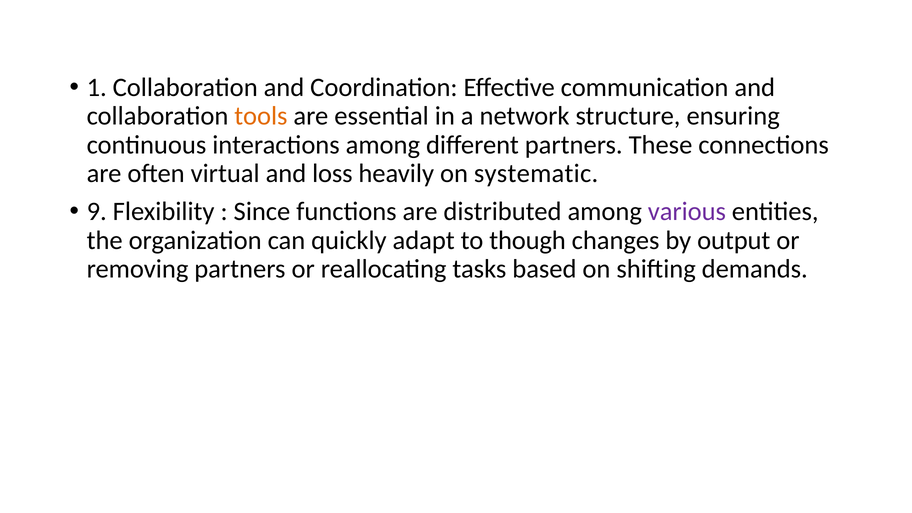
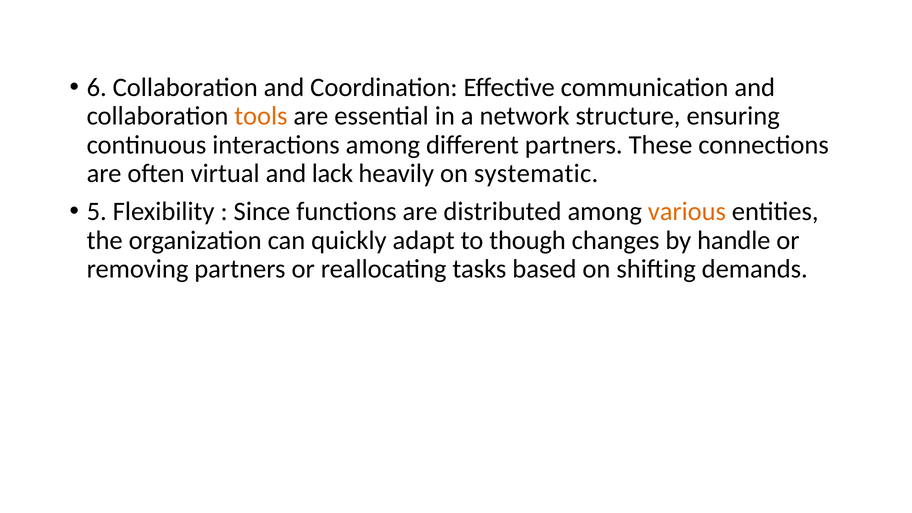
1: 1 -> 6
loss: loss -> lack
9: 9 -> 5
various colour: purple -> orange
output: output -> handle
